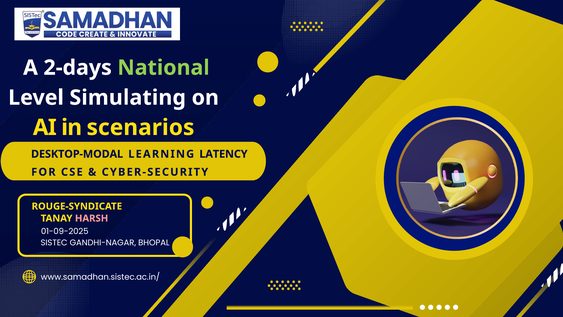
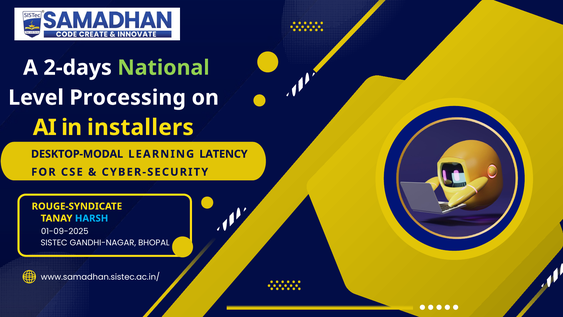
Simulating: Simulating -> Processing
scenarios: scenarios -> installers
HARSH colour: pink -> light blue
